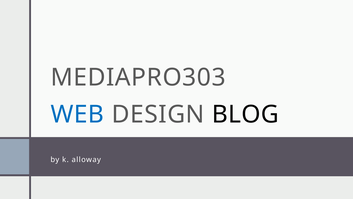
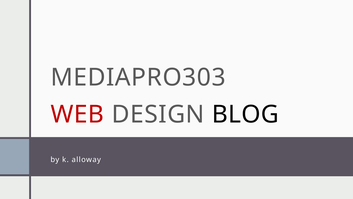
WEB colour: blue -> red
